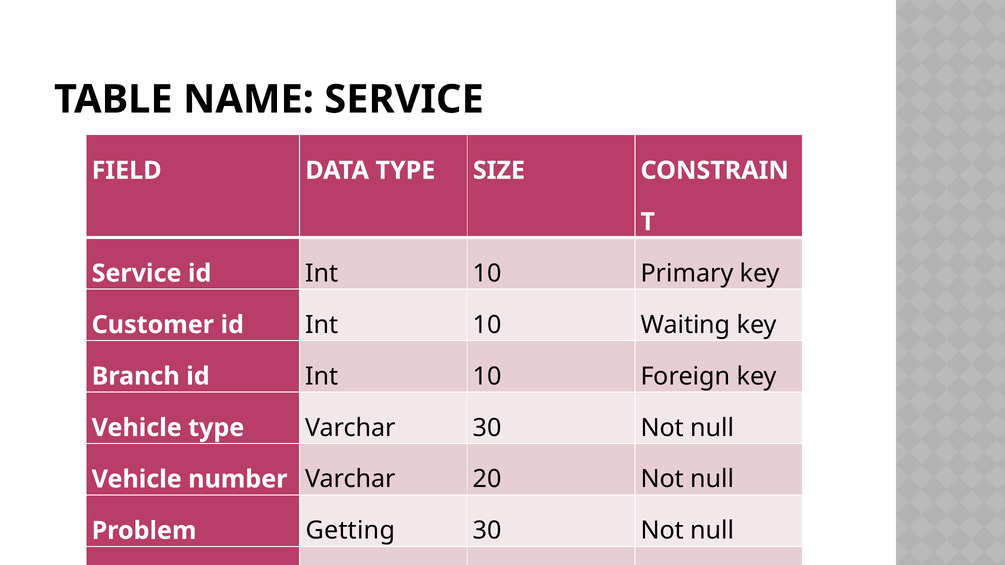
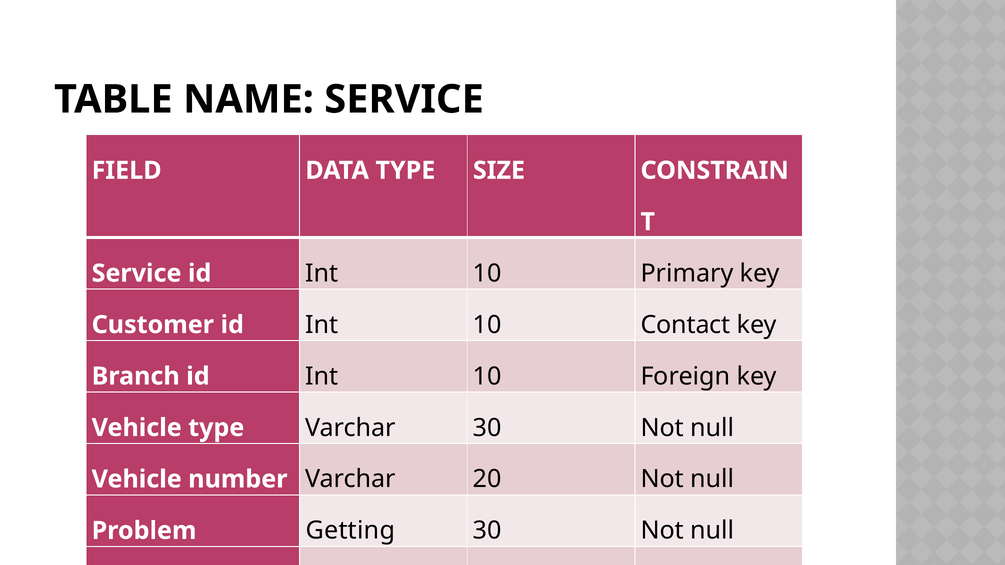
Waiting: Waiting -> Contact
